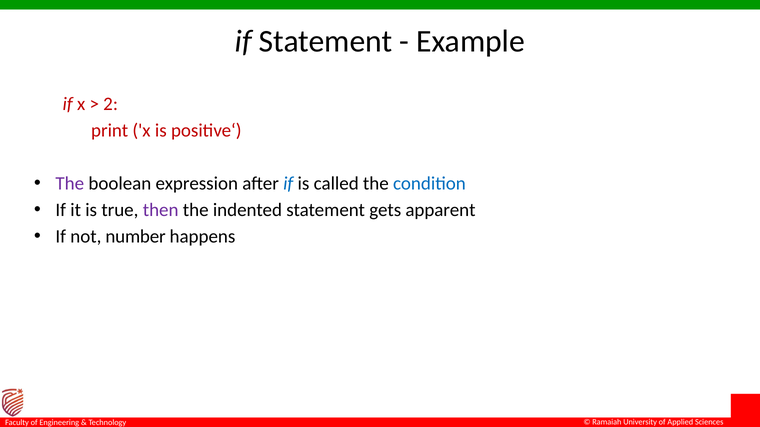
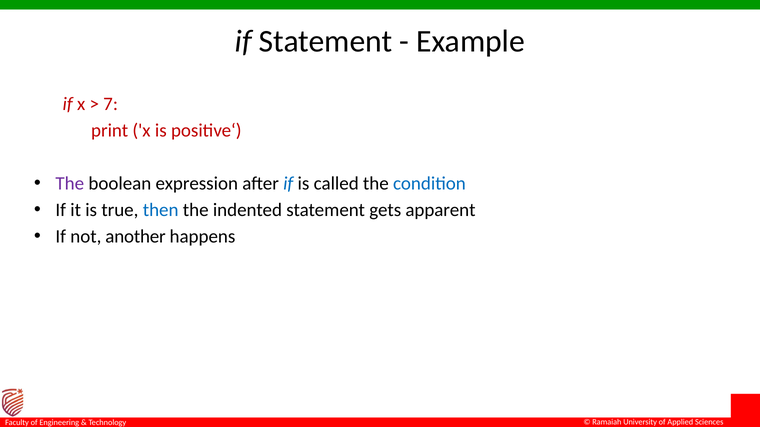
2 at (111, 104): 2 -> 7
then colour: purple -> blue
number: number -> another
